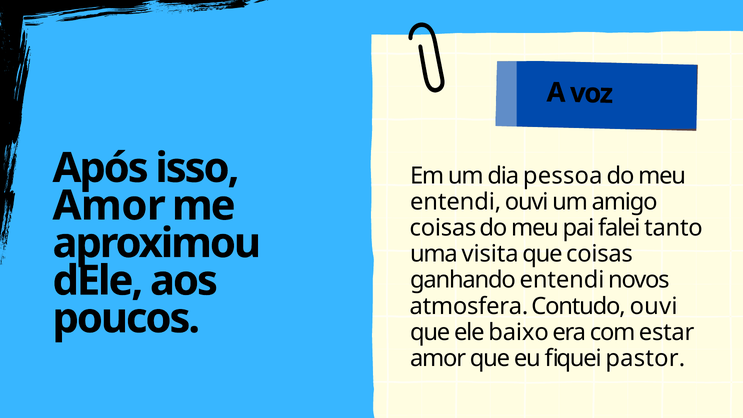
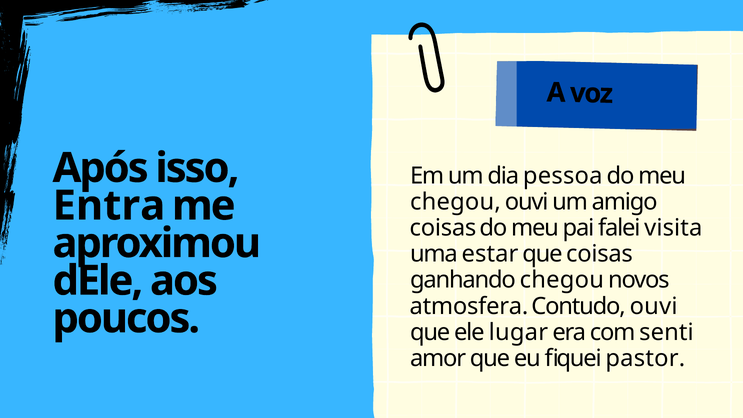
entendi at (456, 202): entendi -> chegou
Amor at (109, 206): Amor -> Entra
tanto: tanto -> visita
visita: visita -> estar
ganhando entendi: entendi -> chegou
baixo: baixo -> lugar
estar: estar -> senti
